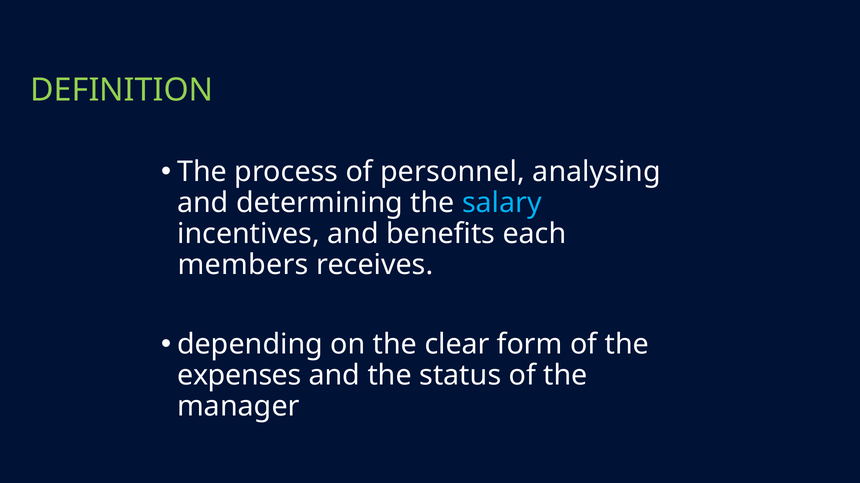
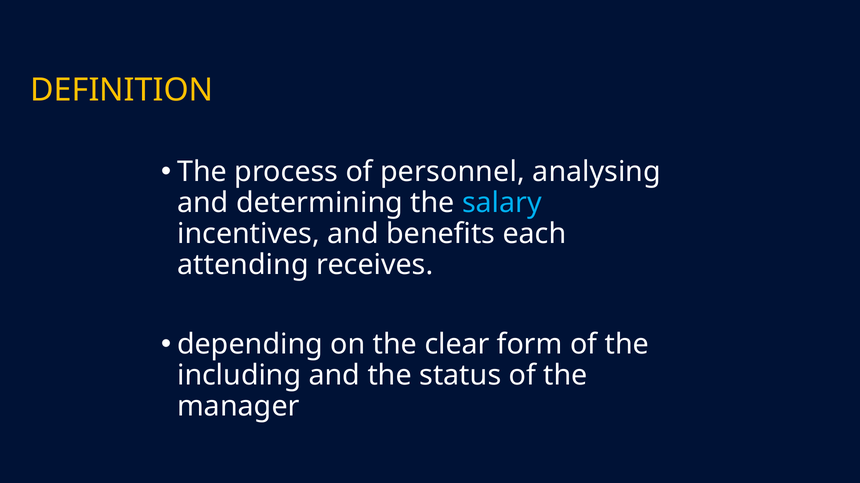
DEFINITION colour: light green -> yellow
members: members -> attending
expenses: expenses -> including
